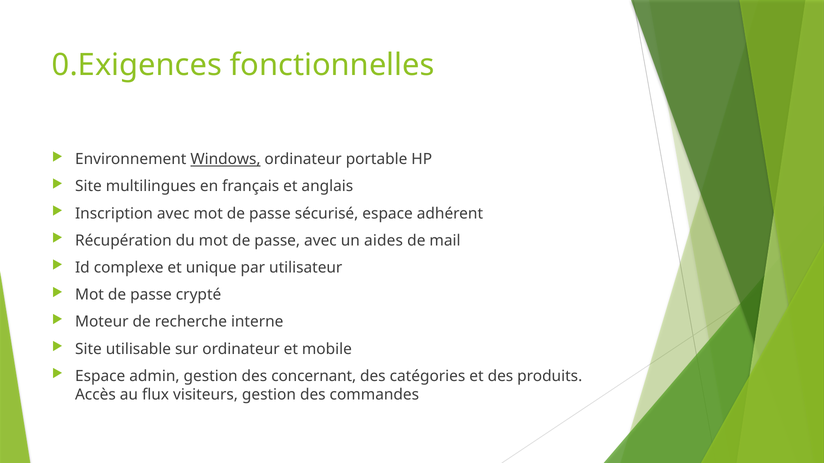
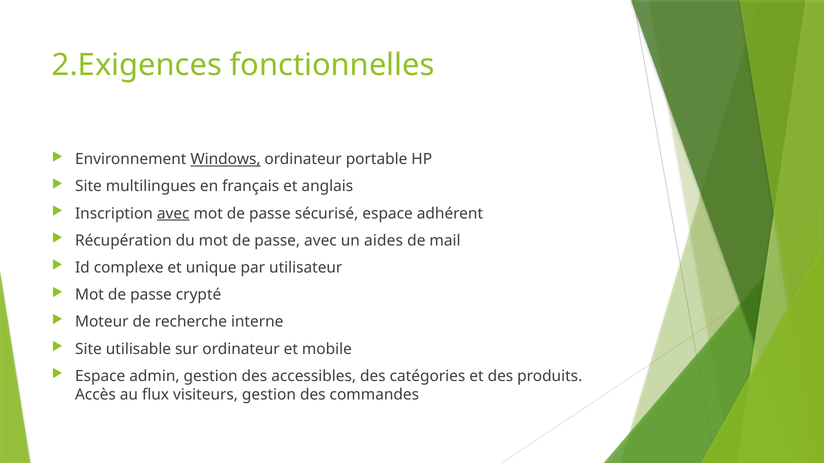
0.Exigences: 0.Exigences -> 2.Exigences
avec at (173, 214) underline: none -> present
concernant: concernant -> accessibles
